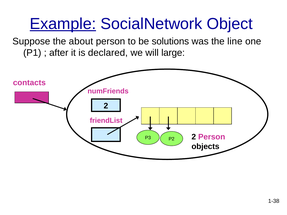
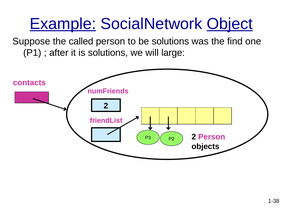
Object underline: none -> present
about: about -> called
line: line -> find
is declared: declared -> solutions
